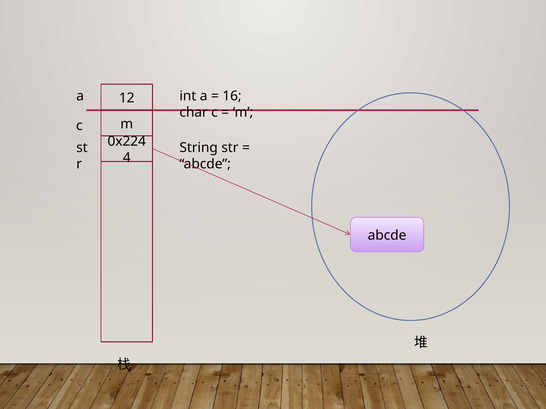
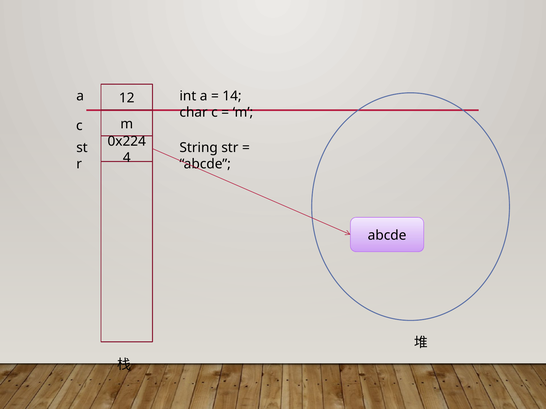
16: 16 -> 14
